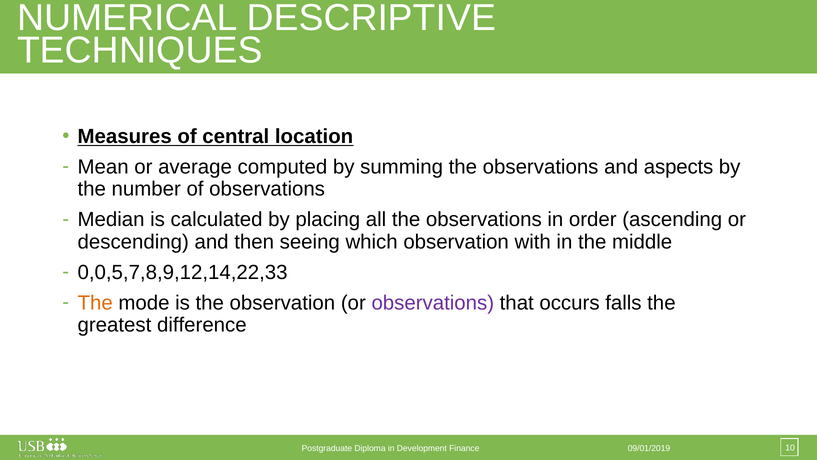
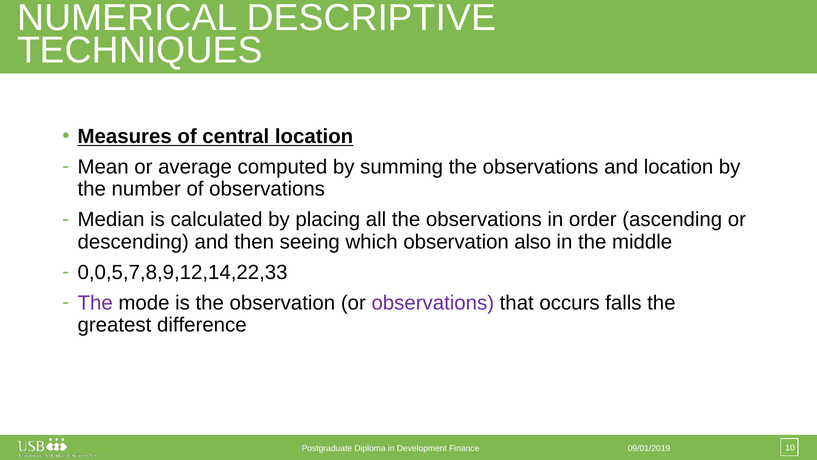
and aspects: aspects -> location
with: with -> also
The at (95, 303) colour: orange -> purple
